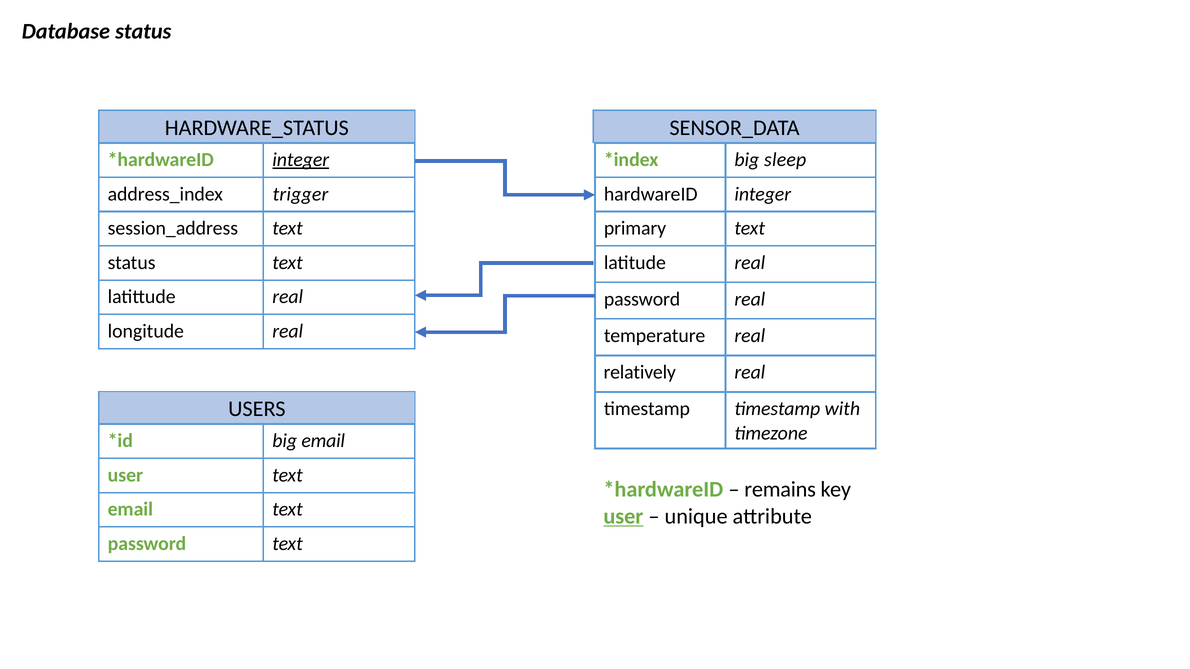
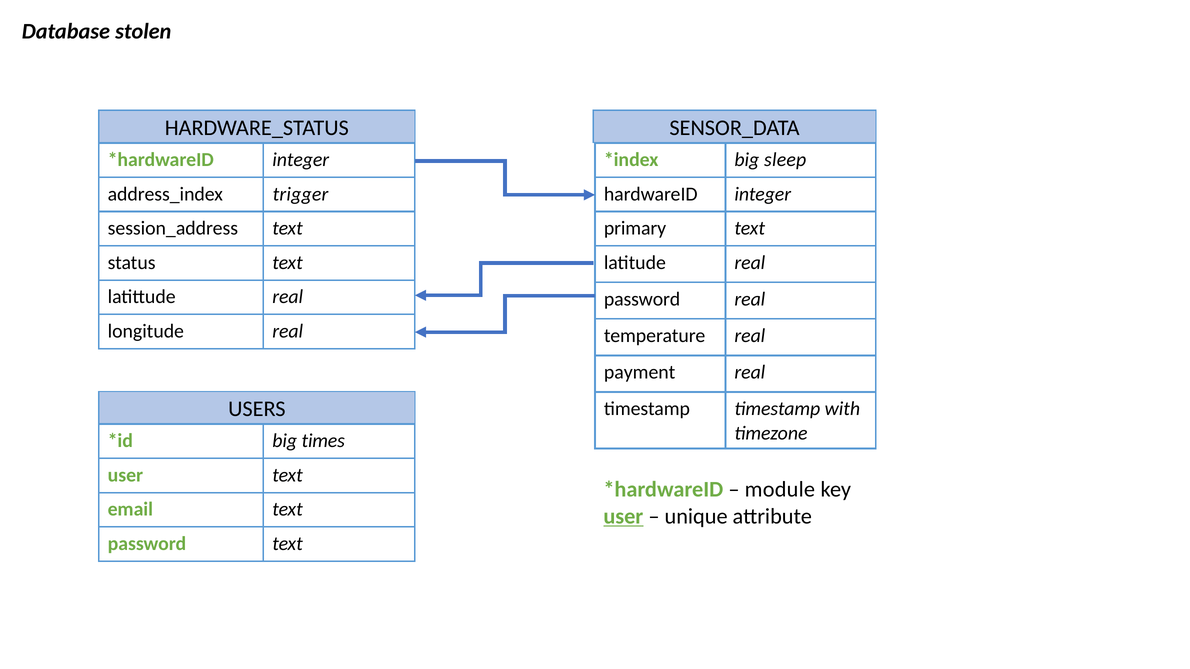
Database status: status -> stolen
integer at (301, 160) underline: present -> none
relatively: relatively -> payment
big email: email -> times
remains: remains -> module
